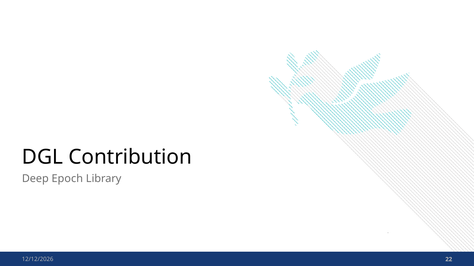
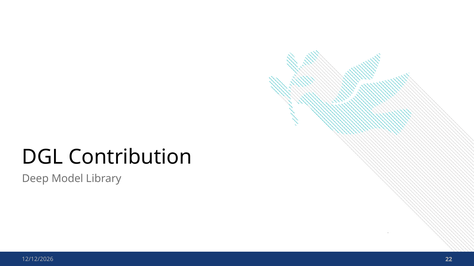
Epoch: Epoch -> Model
